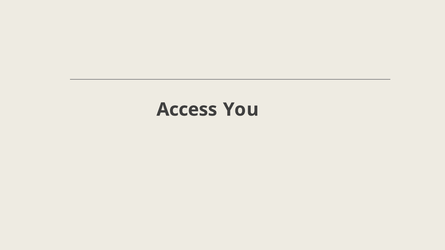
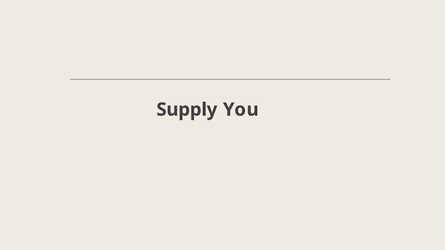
Access: Access -> Supply
